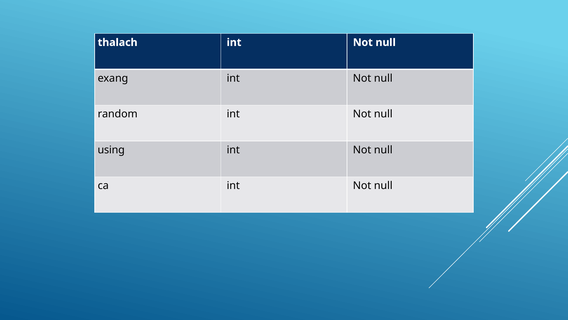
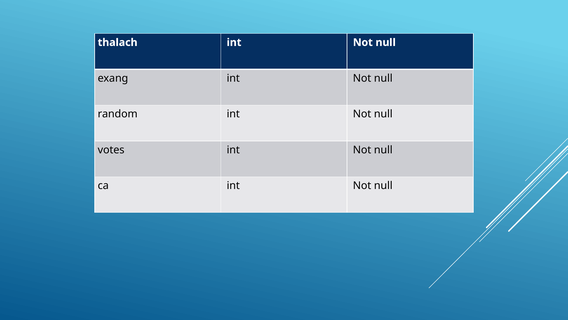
using: using -> votes
